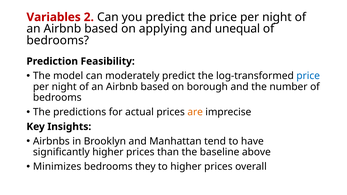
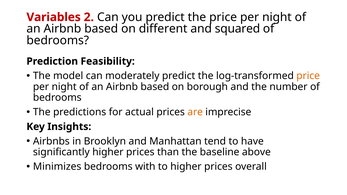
applying: applying -> different
unequal: unequal -> squared
price at (308, 76) colour: blue -> orange
they: they -> with
